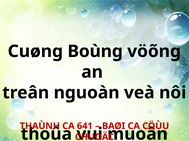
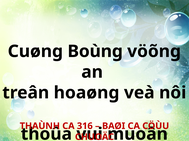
nguoàn: nguoàn -> hoaøng
641: 641 -> 316
